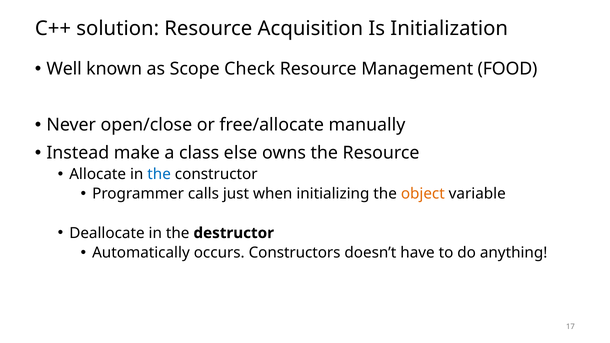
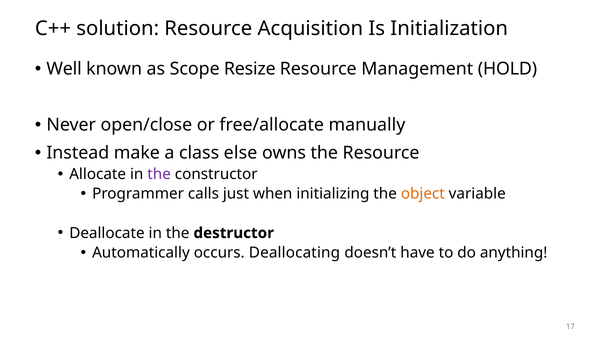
Check: Check -> Resize
FOOD: FOOD -> HOLD
the at (159, 174) colour: blue -> purple
Constructors: Constructors -> Deallocating
